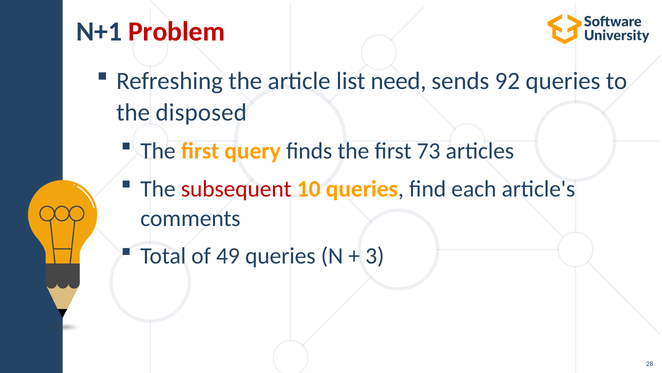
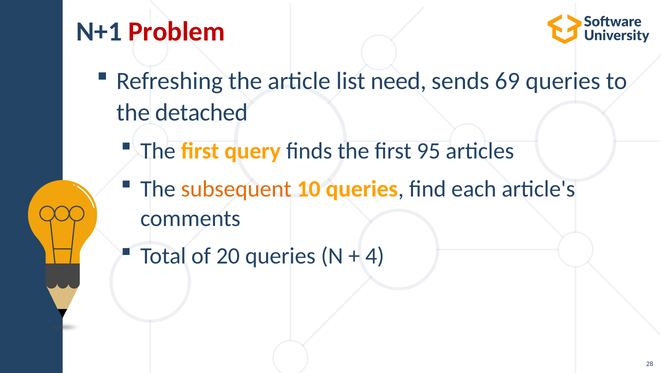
92: 92 -> 69
disposed: disposed -> detached
73: 73 -> 95
subsequent colour: red -> orange
49: 49 -> 20
3: 3 -> 4
